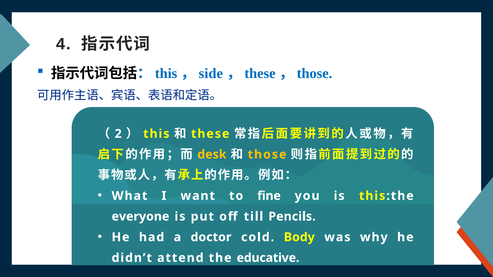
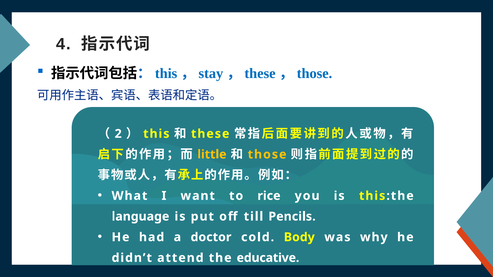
side: side -> stay
desk: desk -> little
fine: fine -> rice
everyone: everyone -> language
